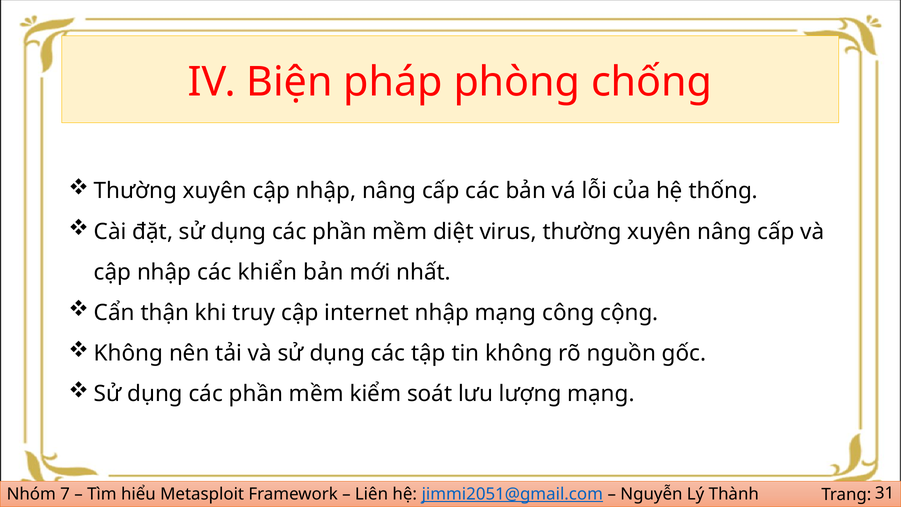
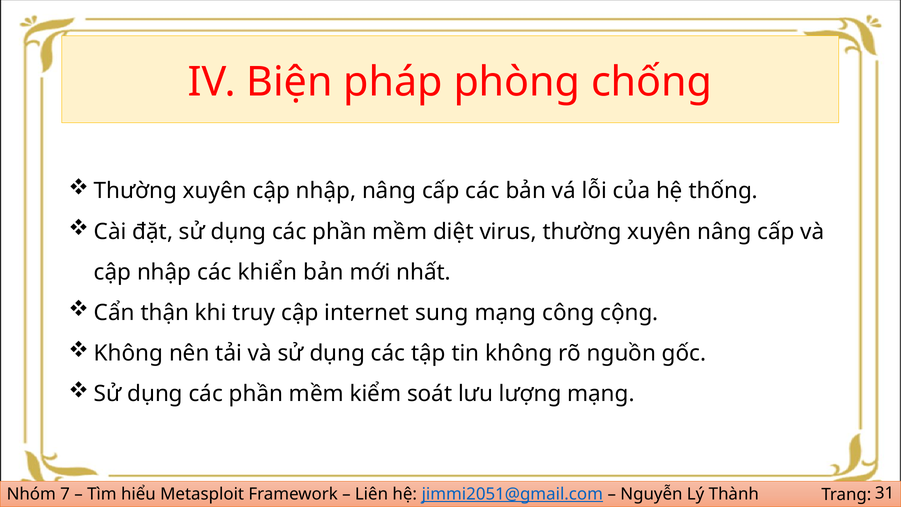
internet nhập: nhập -> sung
